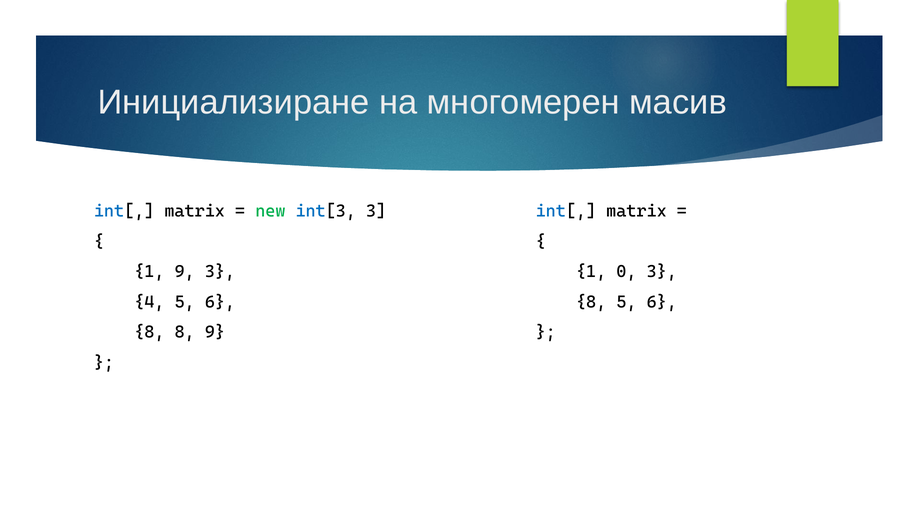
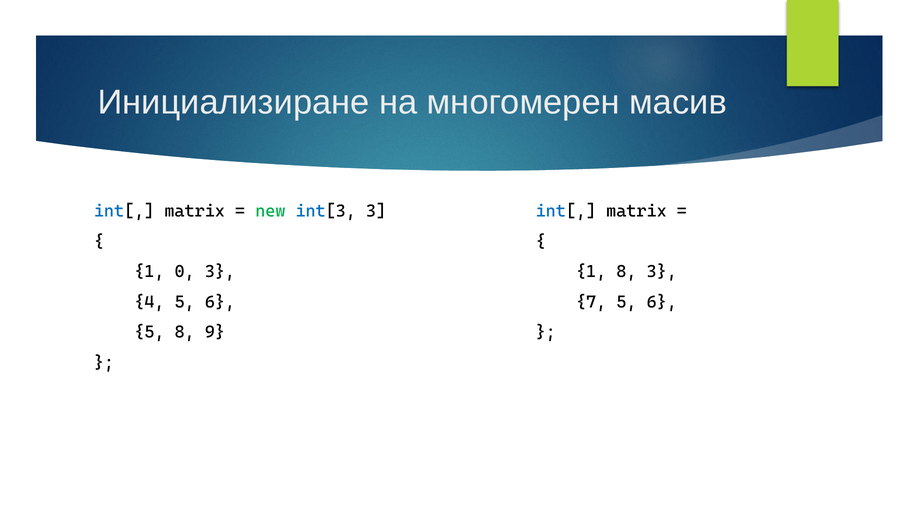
1 9: 9 -> 0
1 0: 0 -> 8
8 at (591, 302): 8 -> 7
8 at (149, 332): 8 -> 5
